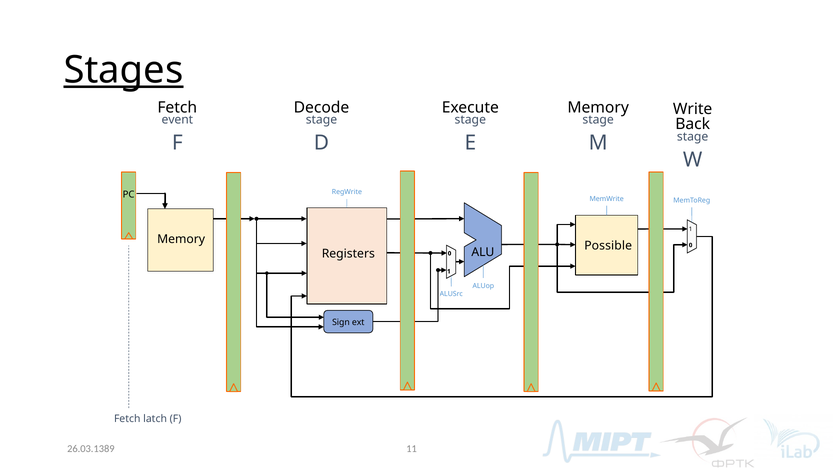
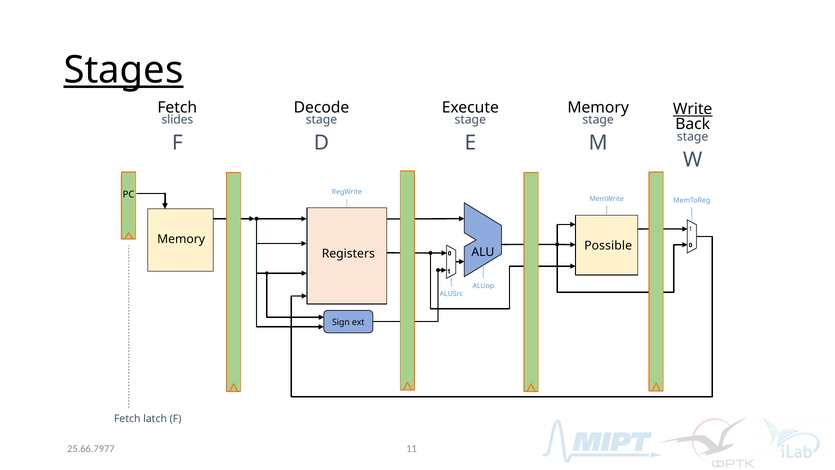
Write underline: none -> present
event: event -> slides
26.03.1389: 26.03.1389 -> 25.66.7977
